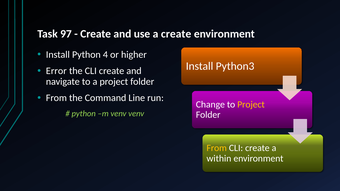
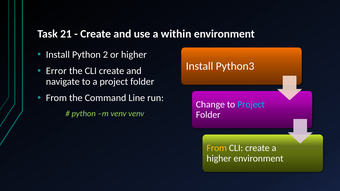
97: 97 -> 21
a create: create -> within
4: 4 -> 2
Project at (251, 105) colour: yellow -> light blue
within at (219, 159): within -> higher
